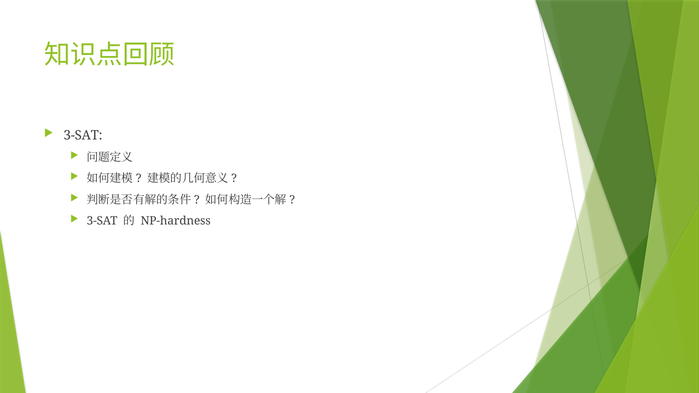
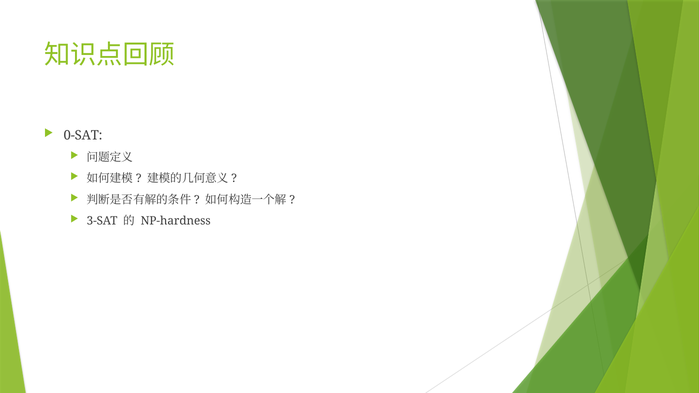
3-SAT at (83, 135): 3-SAT -> 0-SAT
